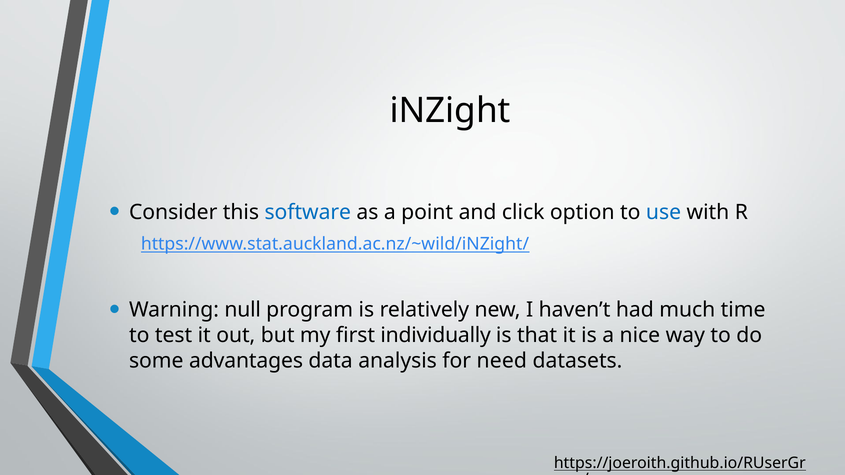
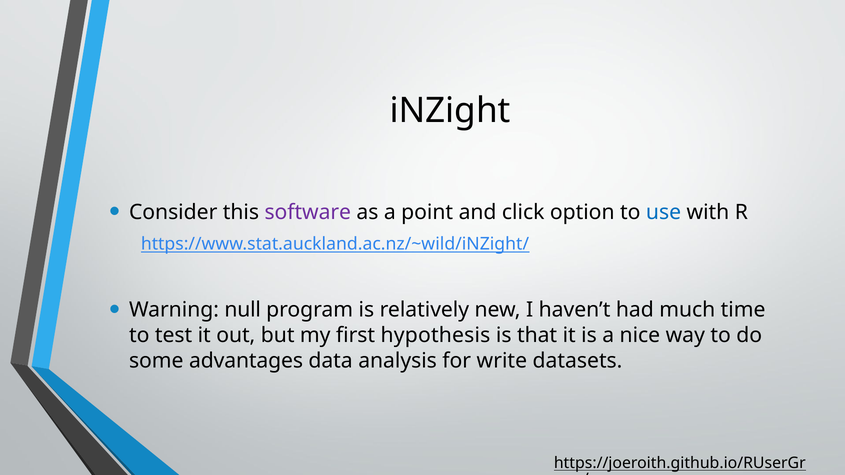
software colour: blue -> purple
individually: individually -> hypothesis
need: need -> write
